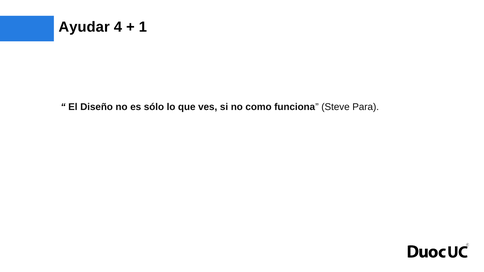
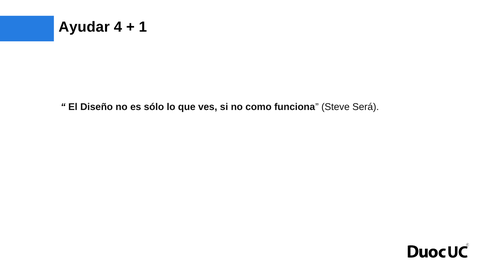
Para: Para -> Será
